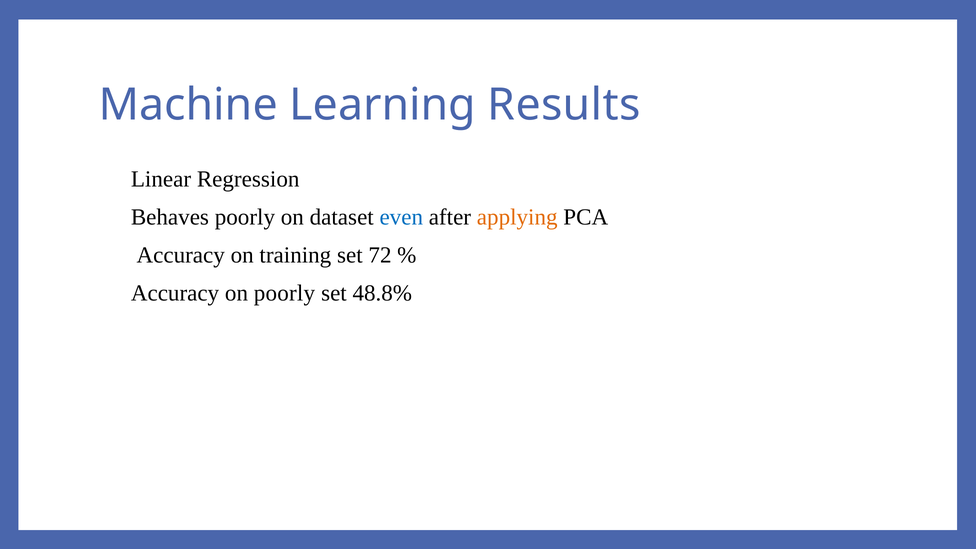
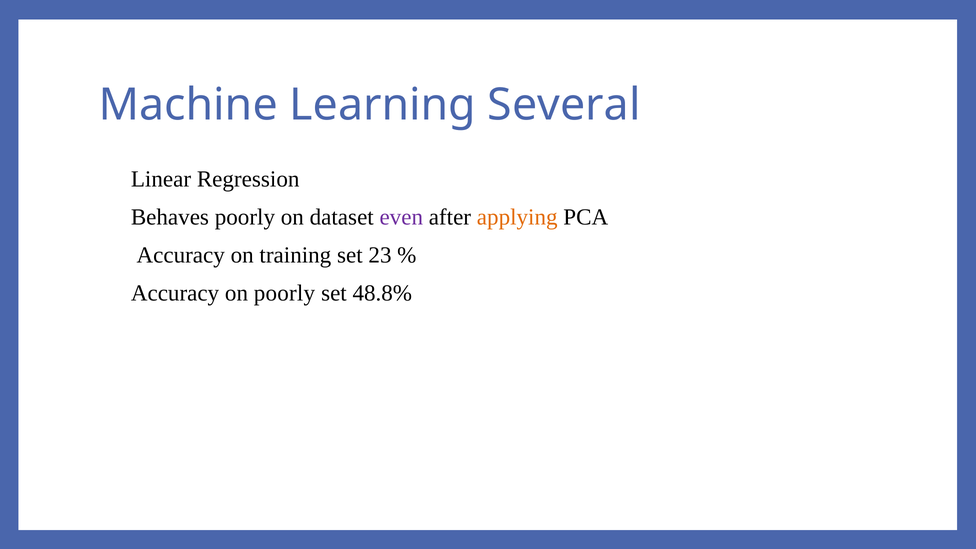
Results: Results -> Several
even colour: blue -> purple
72: 72 -> 23
